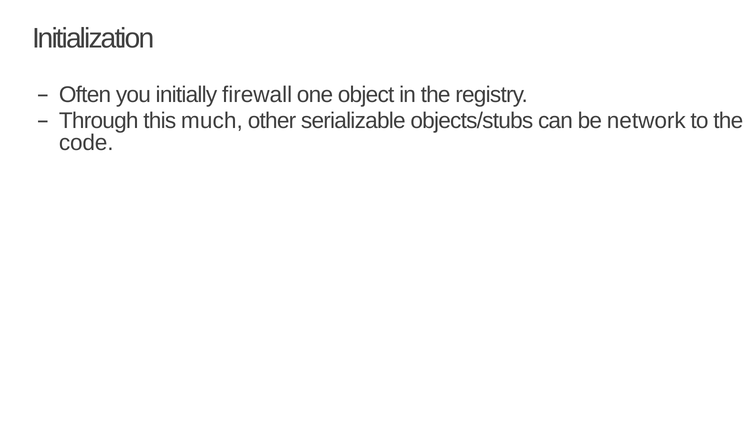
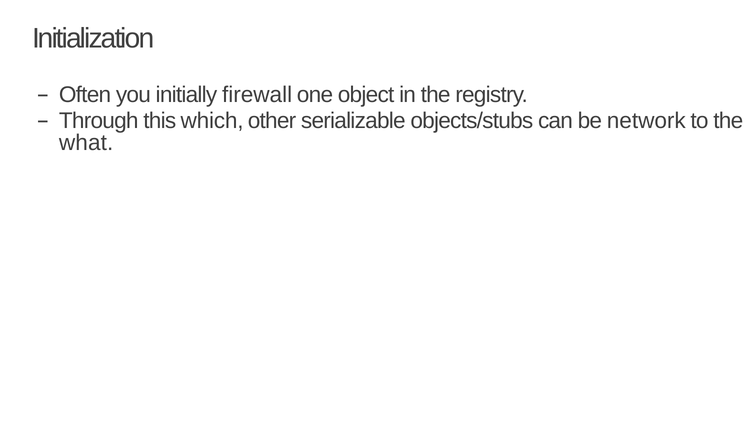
much: much -> which
code: code -> what
